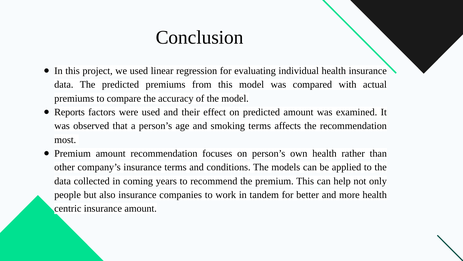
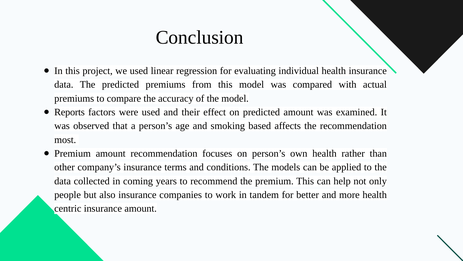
smoking terms: terms -> based
